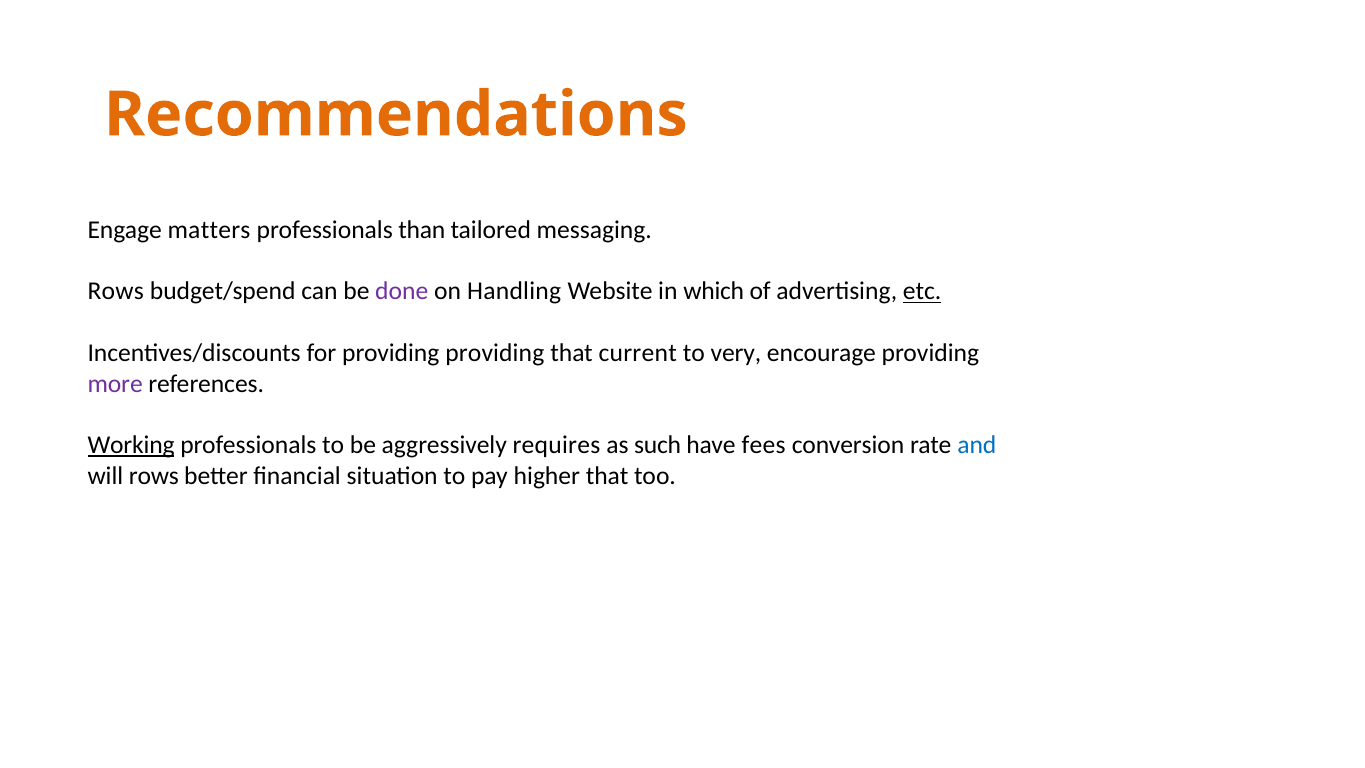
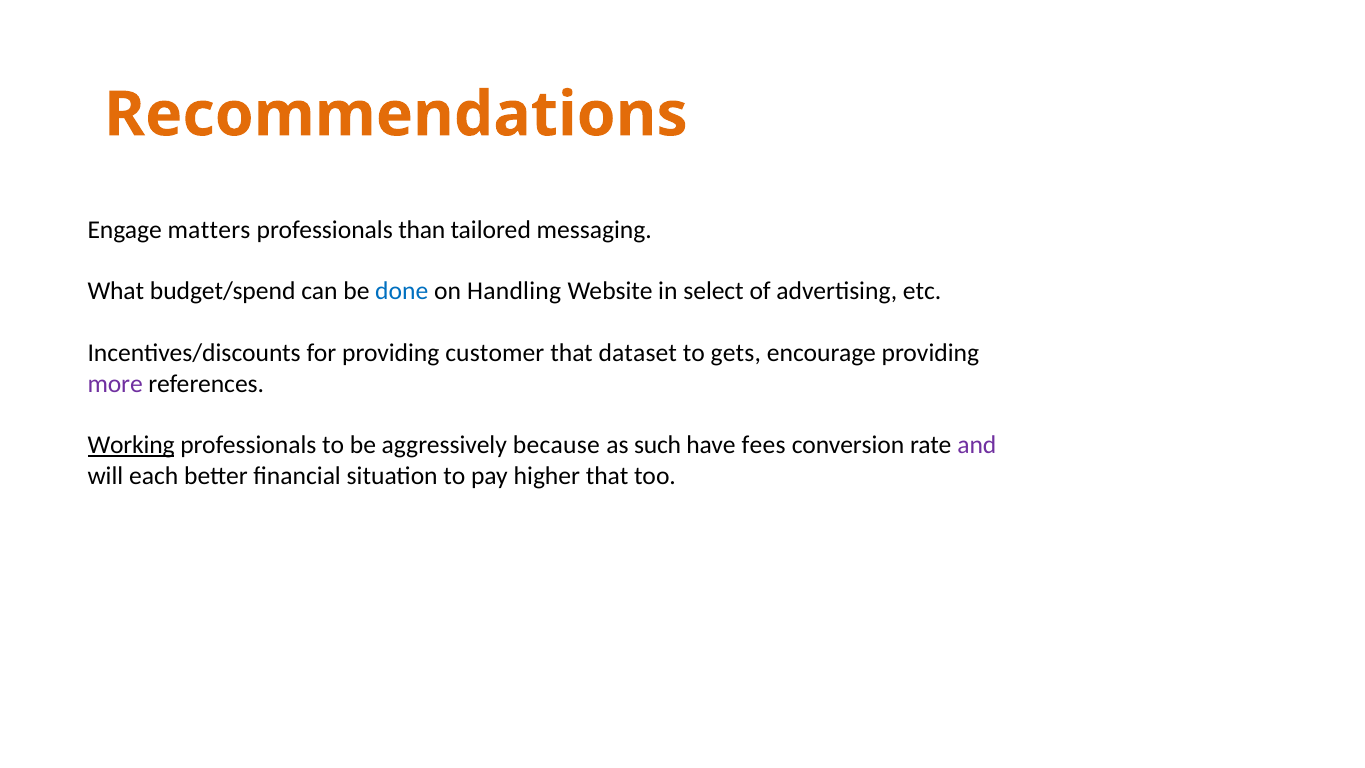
Rows at (116, 291): Rows -> What
done colour: purple -> blue
which: which -> select
etc underline: present -> none
providing providing: providing -> customer
current: current -> dataset
very: very -> gets
requires: requires -> because
and colour: blue -> purple
will rows: rows -> each
